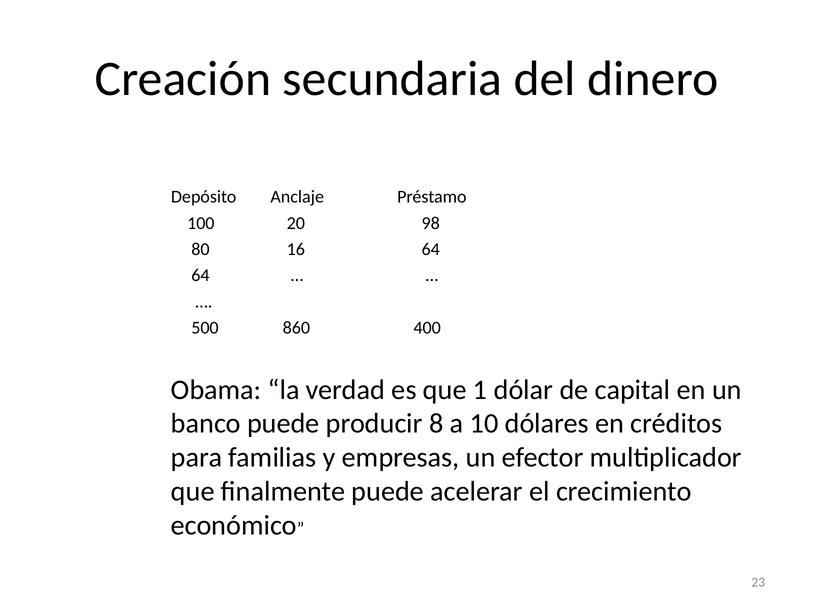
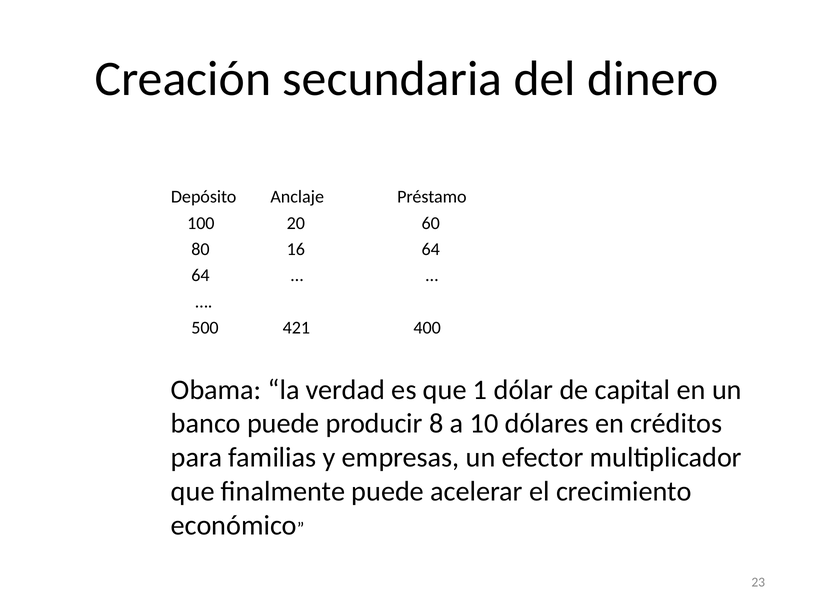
98: 98 -> 60
860: 860 -> 421
